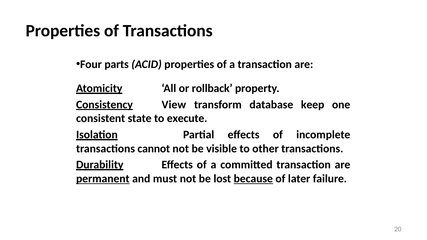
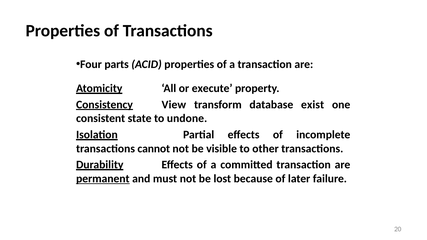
rollback: rollback -> execute
keep: keep -> exist
execute: execute -> undone
because underline: present -> none
